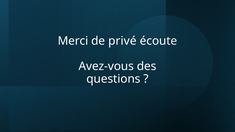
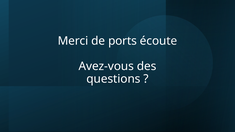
privé: privé -> ports
